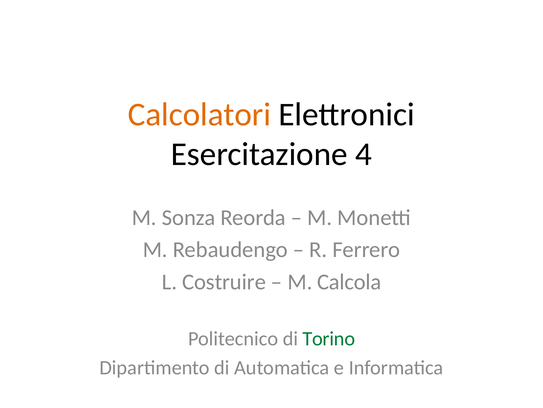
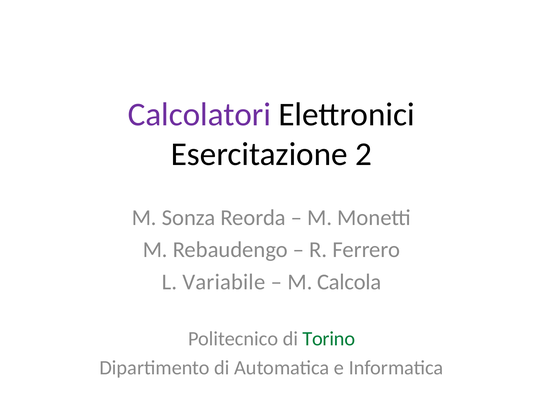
Calcolatori colour: orange -> purple
4: 4 -> 2
Costruire: Costruire -> Variabile
